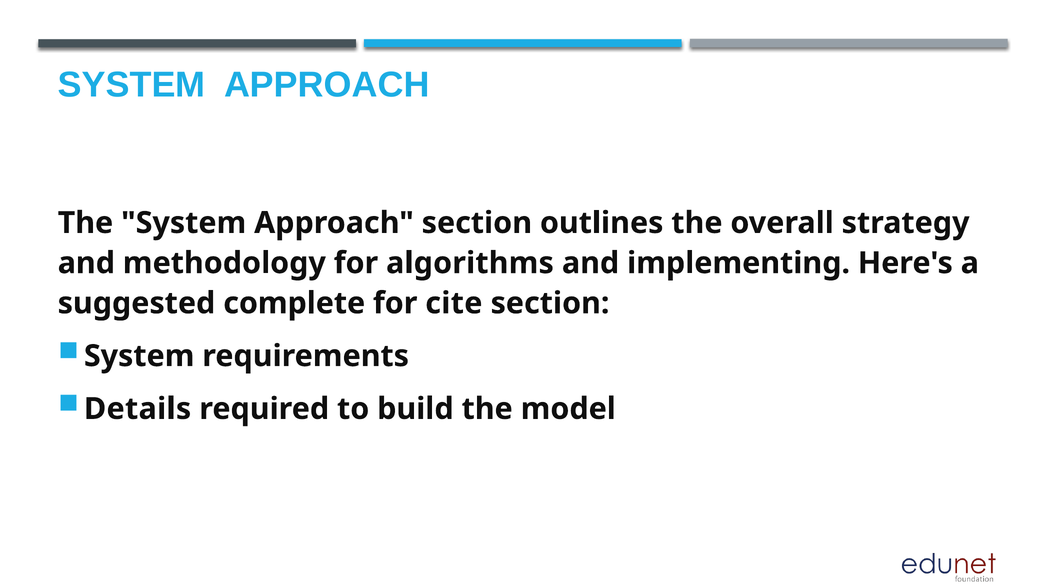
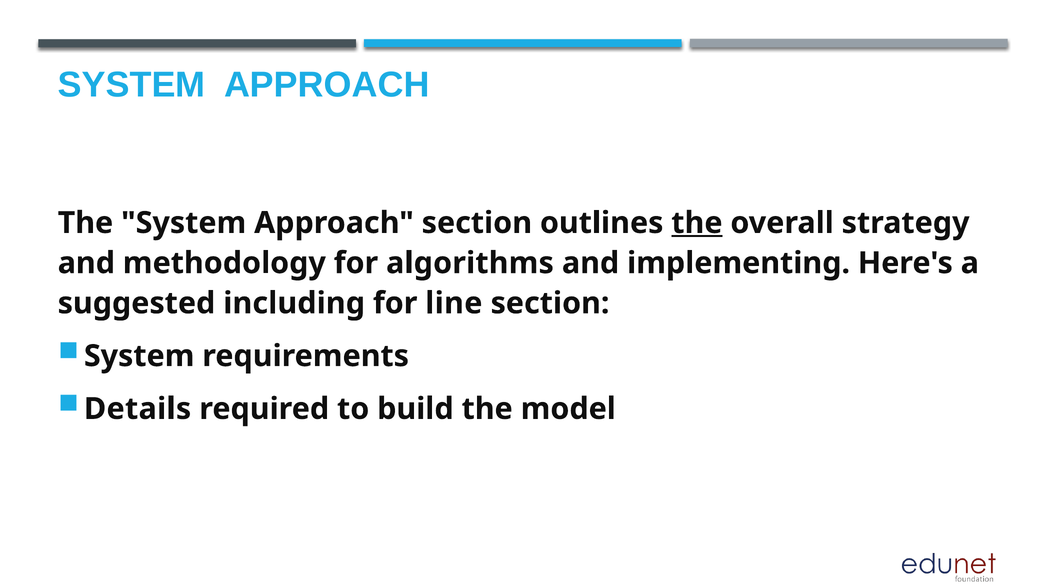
the at (697, 223) underline: none -> present
complete: complete -> including
cite: cite -> line
